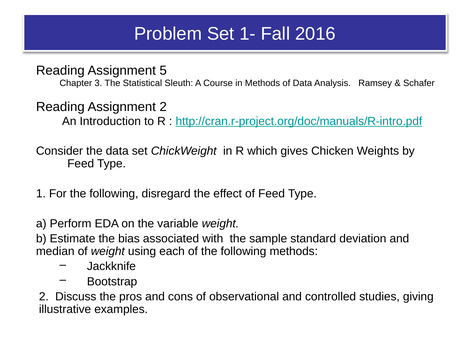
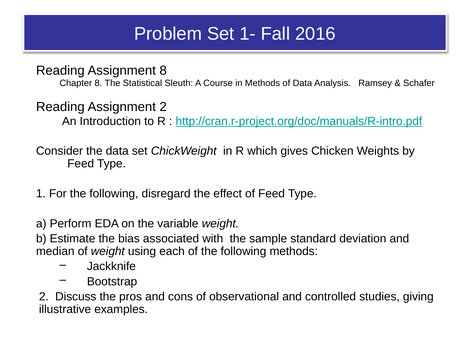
Assignment 5: 5 -> 8
Chapter 3: 3 -> 8
